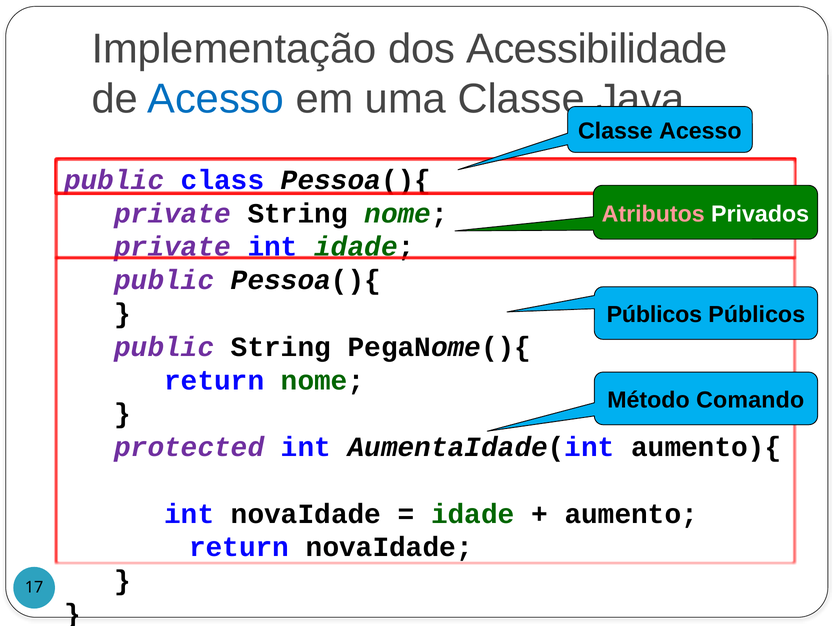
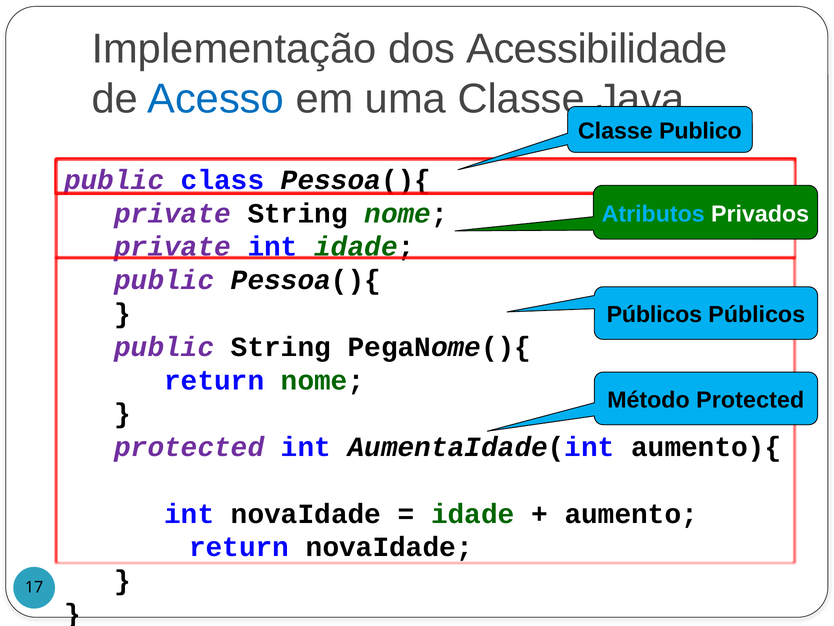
Classe Acesso: Acesso -> Publico
Atributos colour: pink -> light blue
Método Comando: Comando -> Protected
